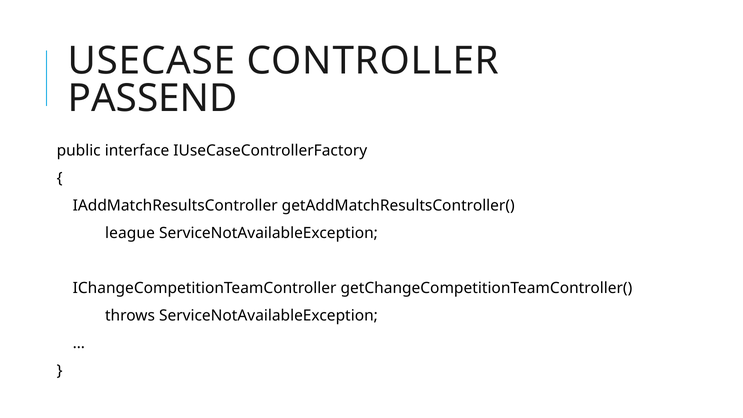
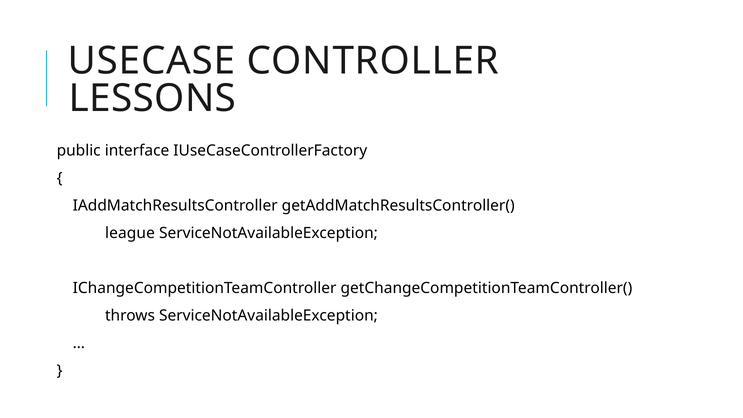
PASSEND: PASSEND -> LESSONS
